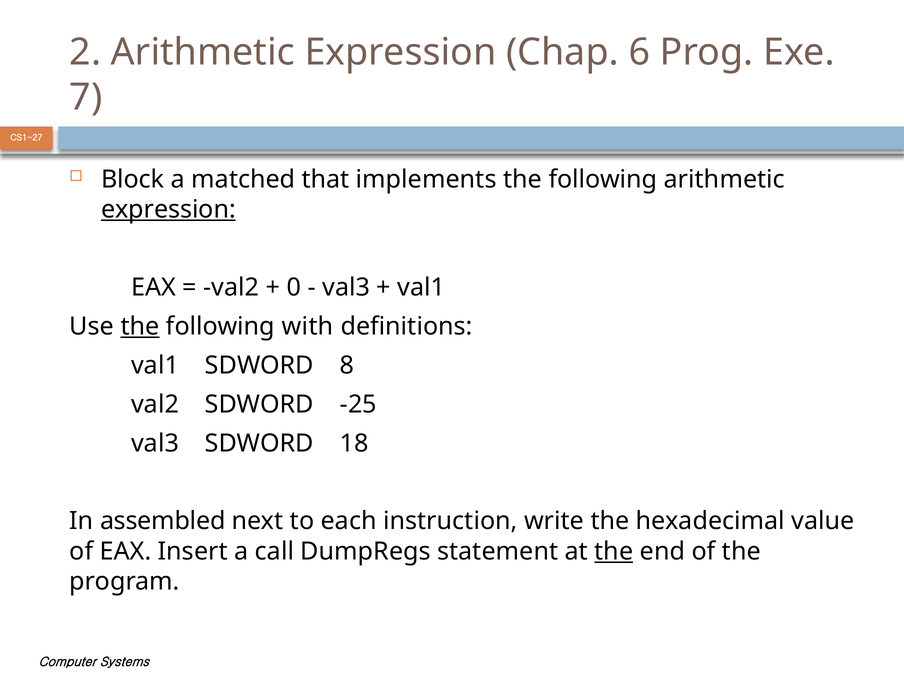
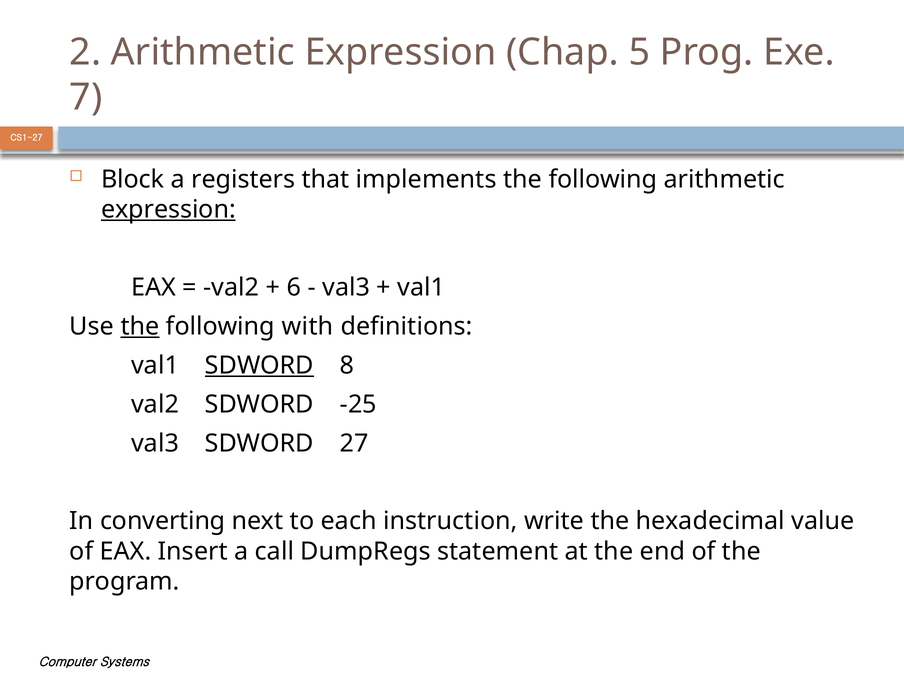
6: 6 -> 5
matched: matched -> registers
0: 0 -> 6
SDWORD at (259, 365) underline: none -> present
18: 18 -> 27
assembled: assembled -> converting
the at (614, 551) underline: present -> none
